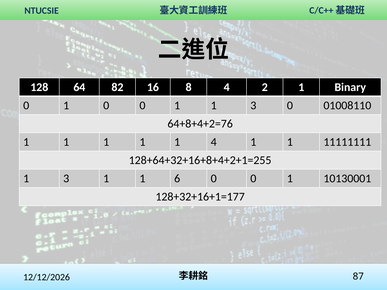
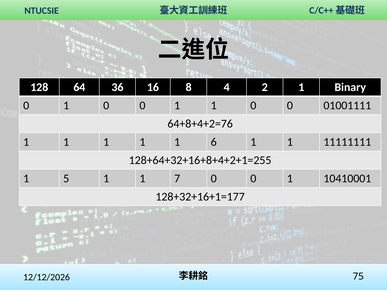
82: 82 -> 36
1 1 3: 3 -> 0
01008110: 01008110 -> 01001111
1 4: 4 -> 6
3 at (66, 179): 3 -> 5
6: 6 -> 7
10130001: 10130001 -> 10410001
87: 87 -> 75
